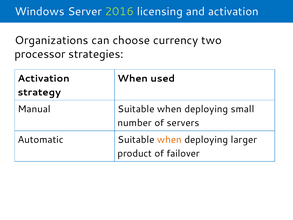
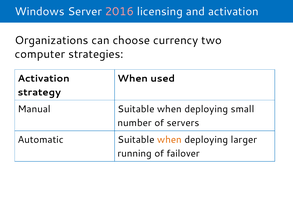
2016 colour: light green -> pink
processor: processor -> computer
product: product -> running
